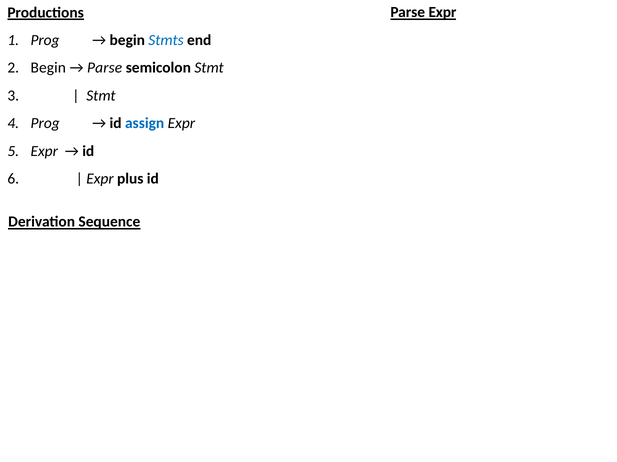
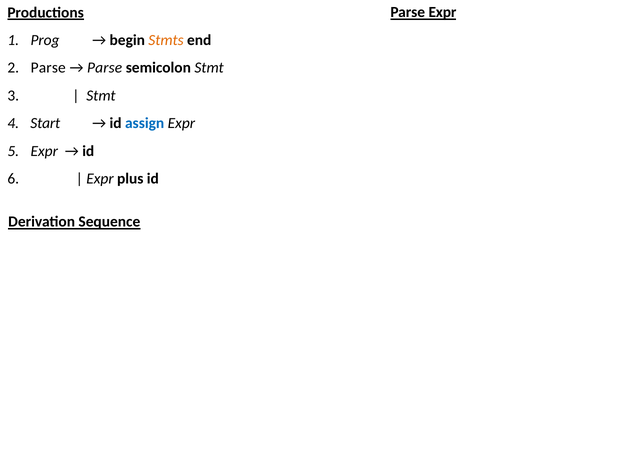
Stmts colour: blue -> orange
Begin at (48, 68): Begin -> Parse
Prog at (45, 124): Prog -> Start
